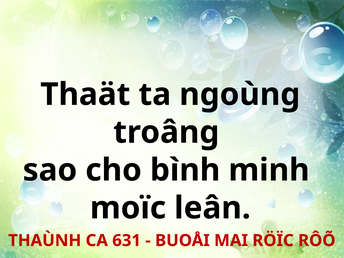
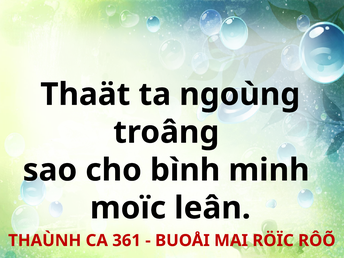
631: 631 -> 361
